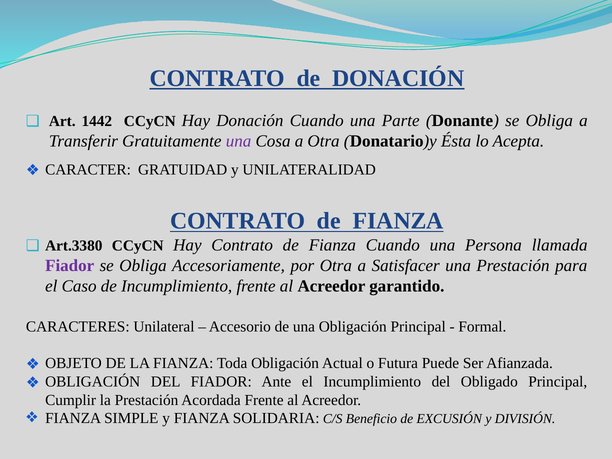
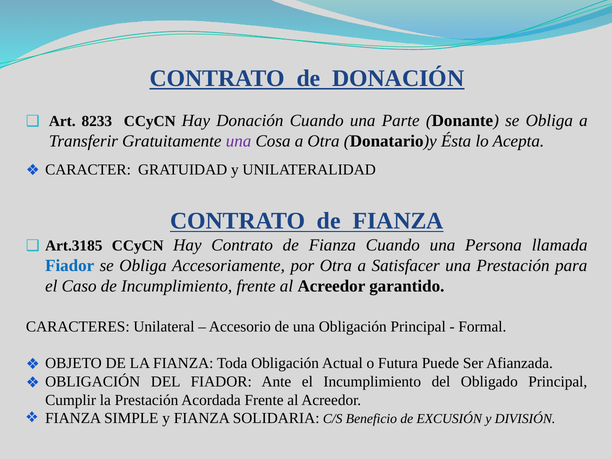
1442: 1442 -> 8233
Art.3380: Art.3380 -> Art.3185
Fiador at (70, 265) colour: purple -> blue
